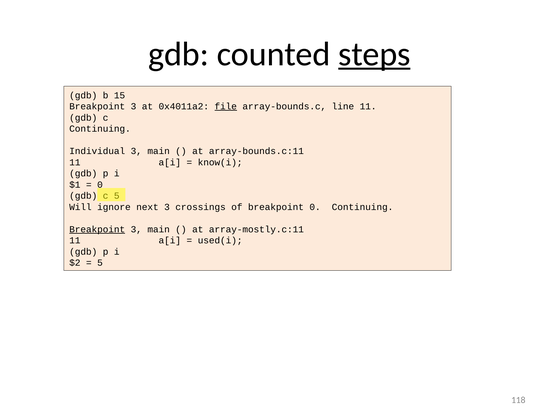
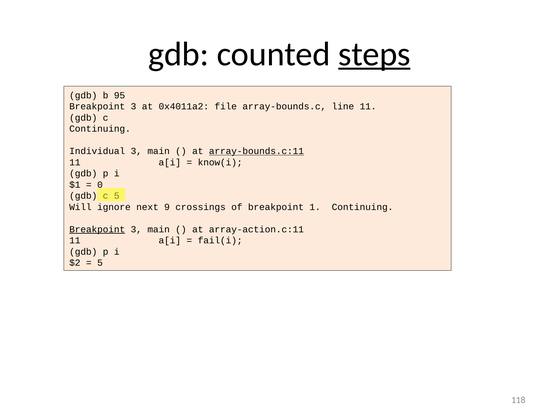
15: 15 -> 95
file underline: present -> none
array-bounds.c:11 underline: none -> present
next 3: 3 -> 9
breakpoint 0: 0 -> 1
array-mostly.c:11: array-mostly.c:11 -> array-action.c:11
used(i: used(i -> fail(i
